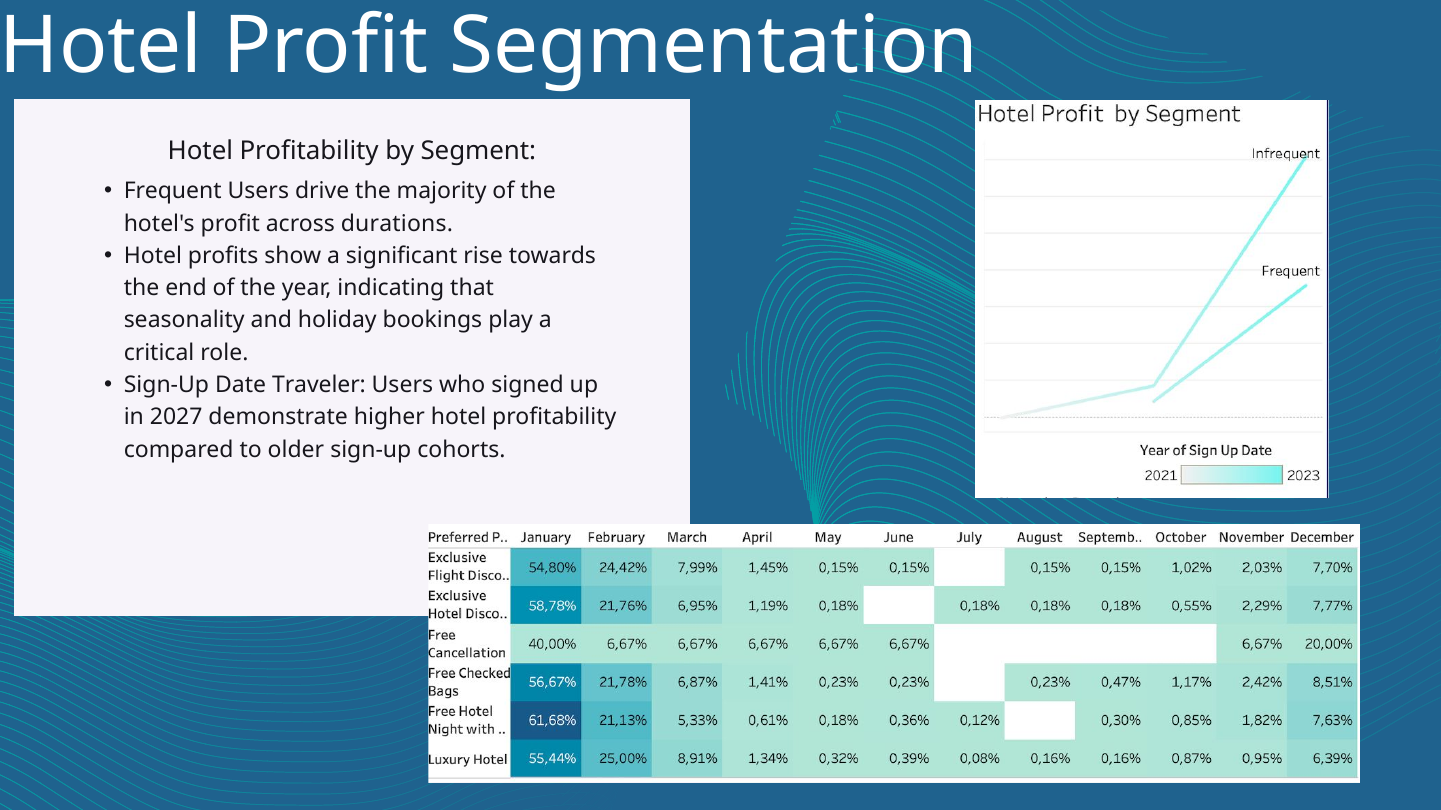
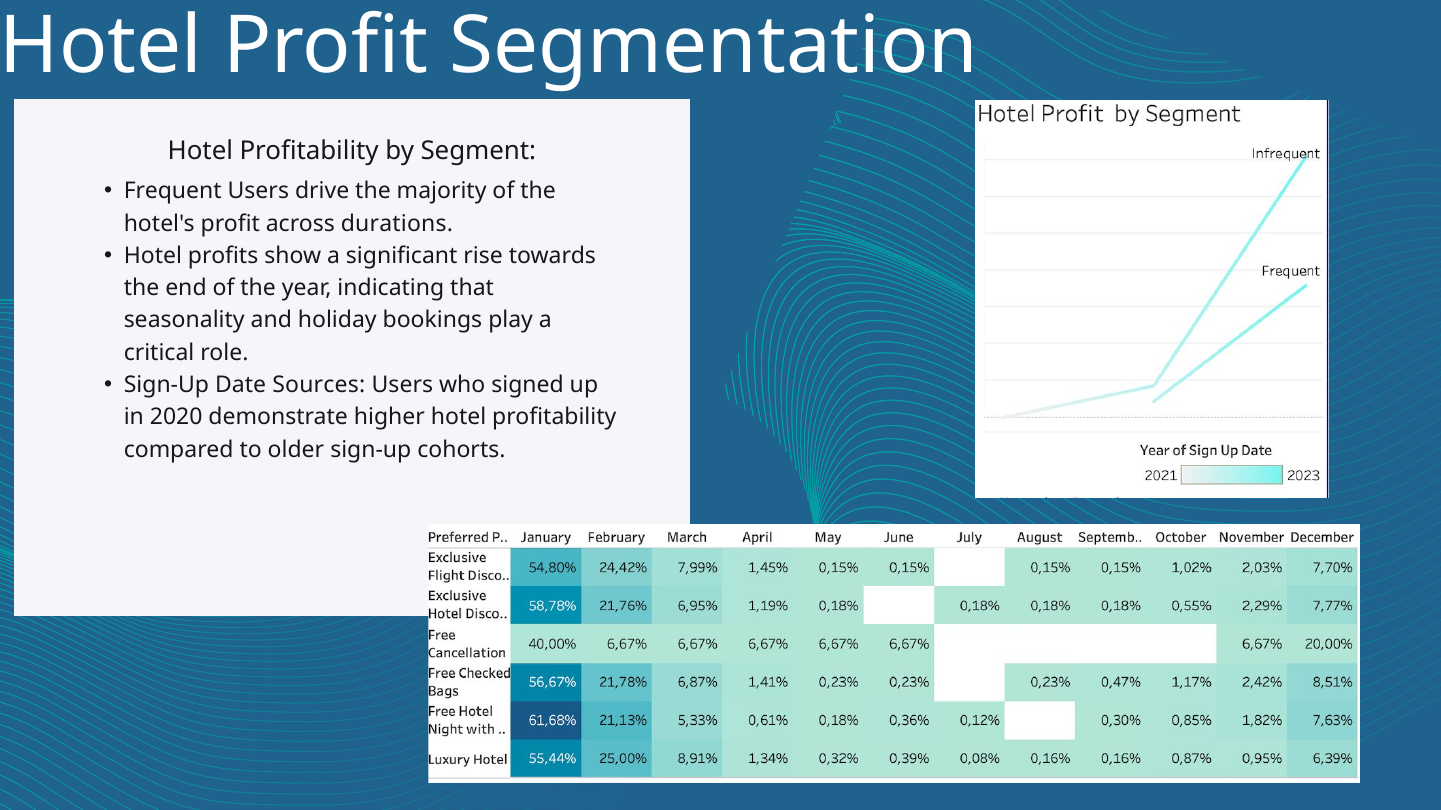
Traveler: Traveler -> Sources
2027: 2027 -> 2020
